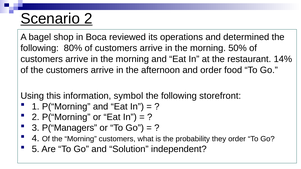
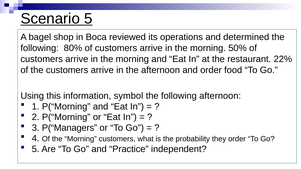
Scenario 2: 2 -> 5
14%: 14% -> 22%
following storefront: storefront -> afternoon
Solution: Solution -> Practice
